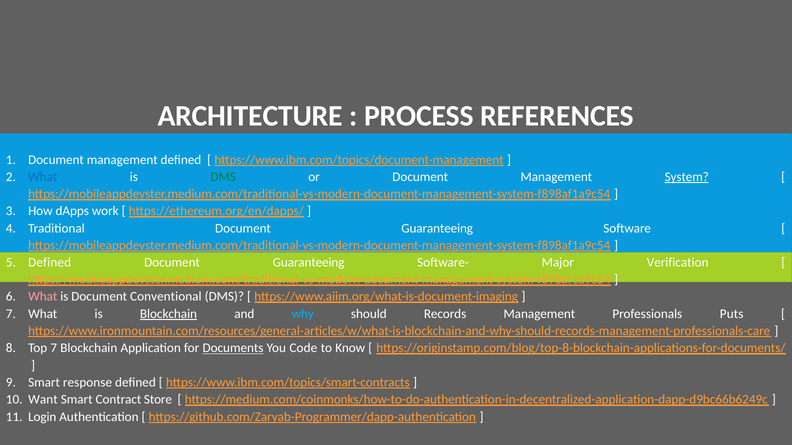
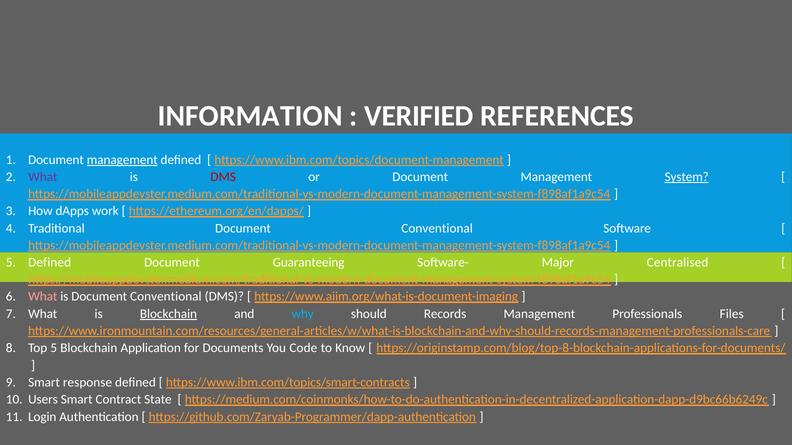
ARCHITECTURE: ARCHITECTURE -> INFORMATION
PROCESS: PROCESS -> VERIFIED
management at (122, 160) underline: none -> present
What at (43, 177) colour: blue -> purple
DMS at (223, 177) colour: green -> red
Traditional Document Guaranteeing: Guaranteeing -> Conventional
Verification: Verification -> Centralised
Puts: Puts -> Files
Top 7: 7 -> 5
Documents underline: present -> none
Want: Want -> Users
Store: Store -> State
